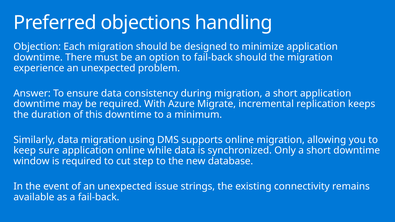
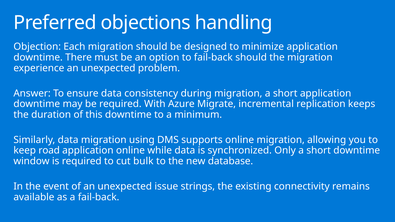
sure: sure -> road
step: step -> bulk
